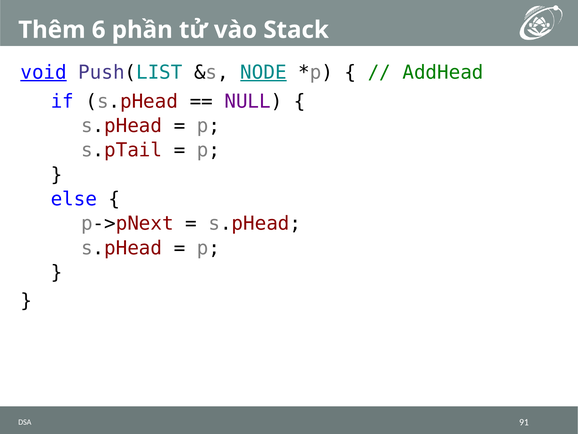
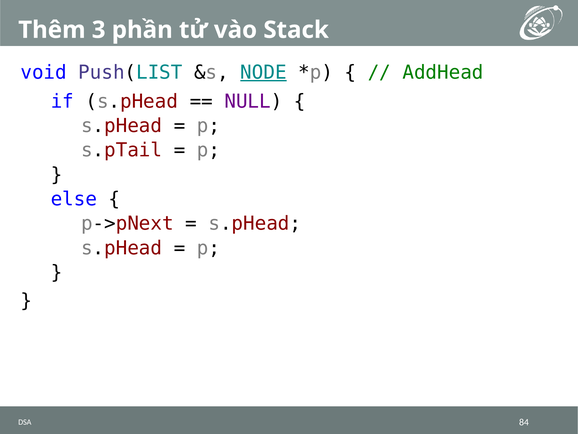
6: 6 -> 3
void underline: present -> none
91: 91 -> 84
